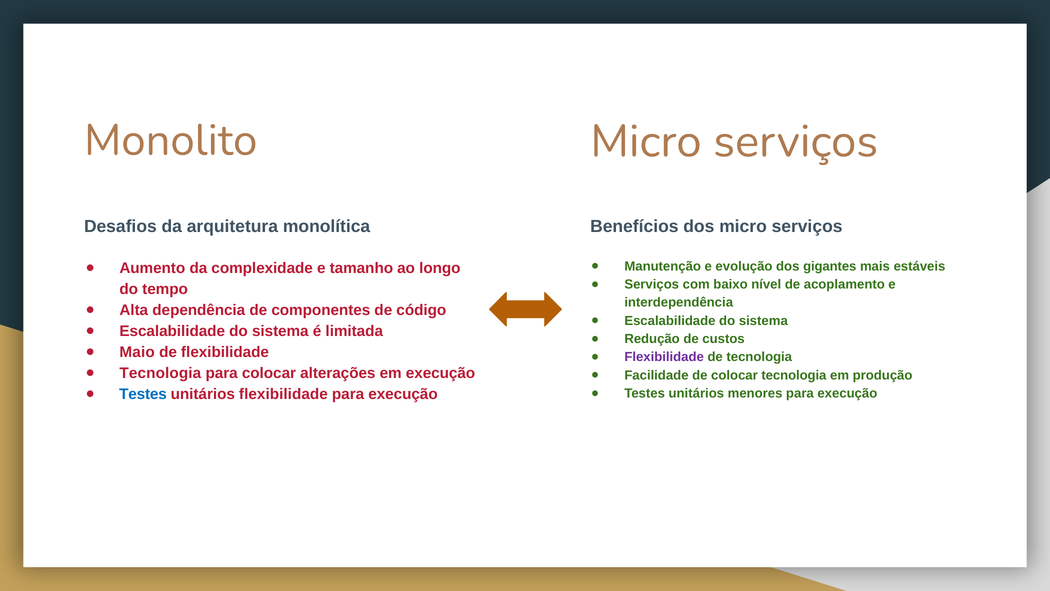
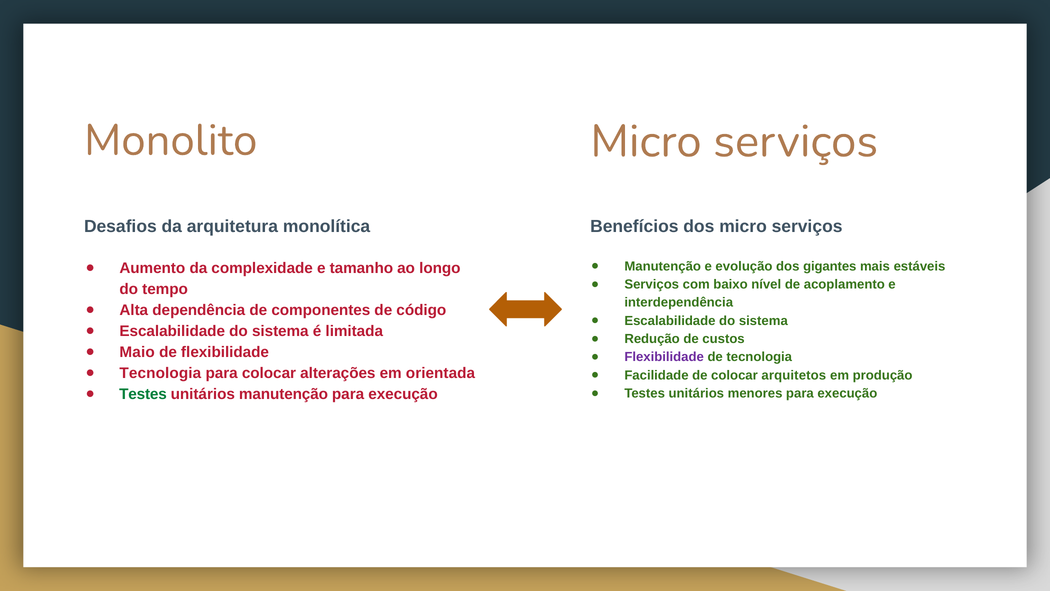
em execução: execução -> orientada
colocar tecnologia: tecnologia -> arquitetos
Testes at (143, 394) colour: blue -> green
unitários flexibilidade: flexibilidade -> manutenção
